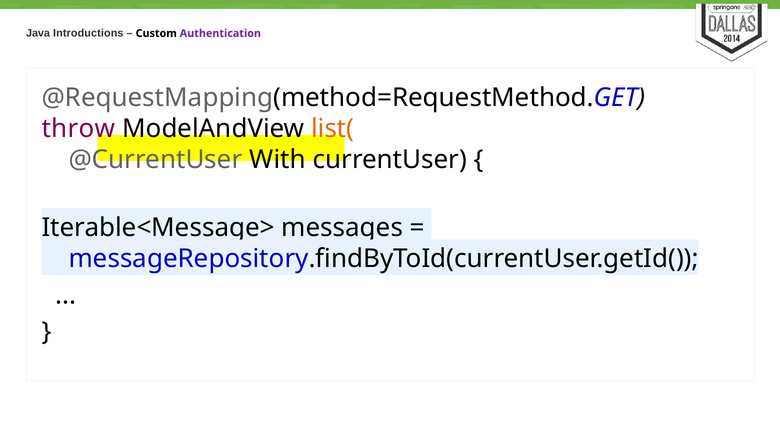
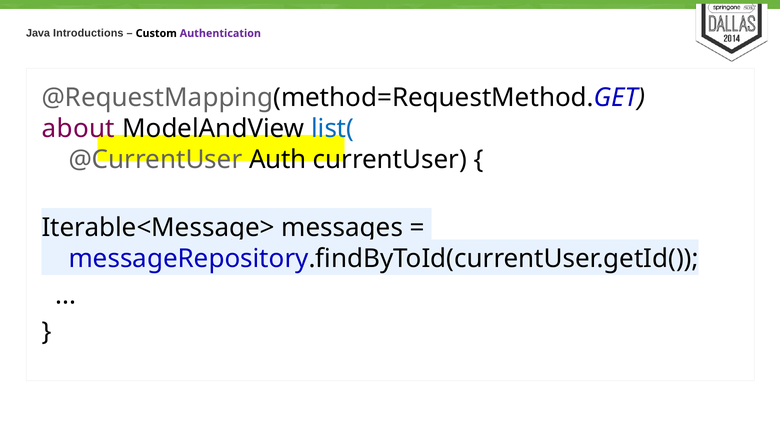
throw: throw -> about
list( colour: orange -> blue
With: With -> Auth
